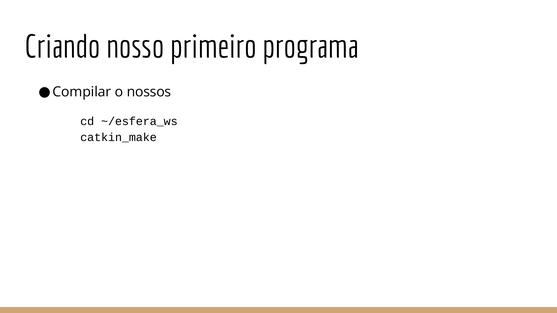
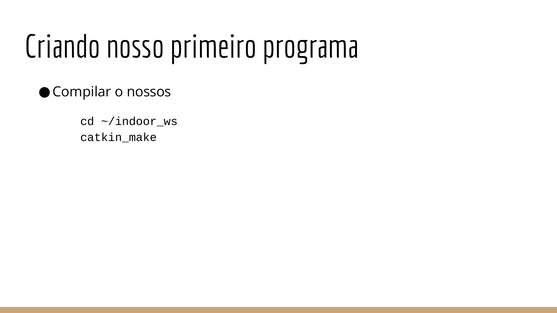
~/esfera_ws: ~/esfera_ws -> ~/indoor_ws
